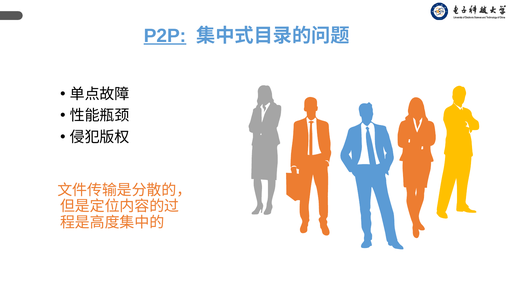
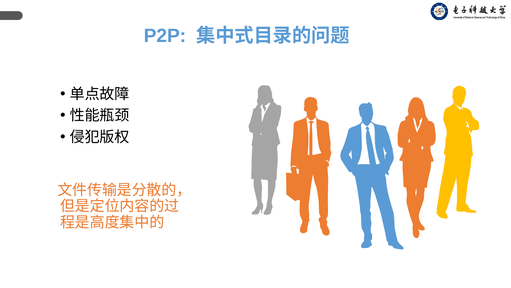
P2P underline: present -> none
